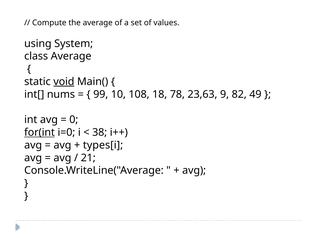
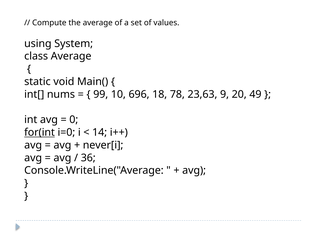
void underline: present -> none
108: 108 -> 696
82: 82 -> 20
38: 38 -> 14
types[i: types[i -> never[i
21: 21 -> 36
